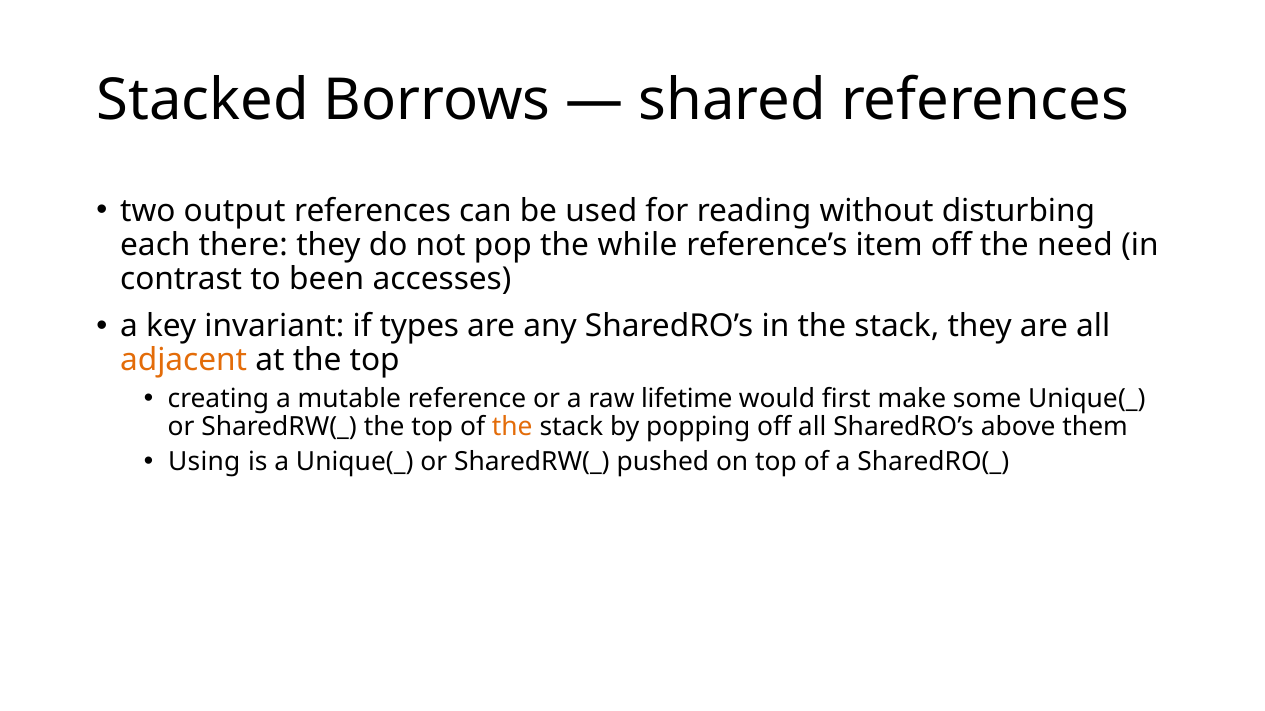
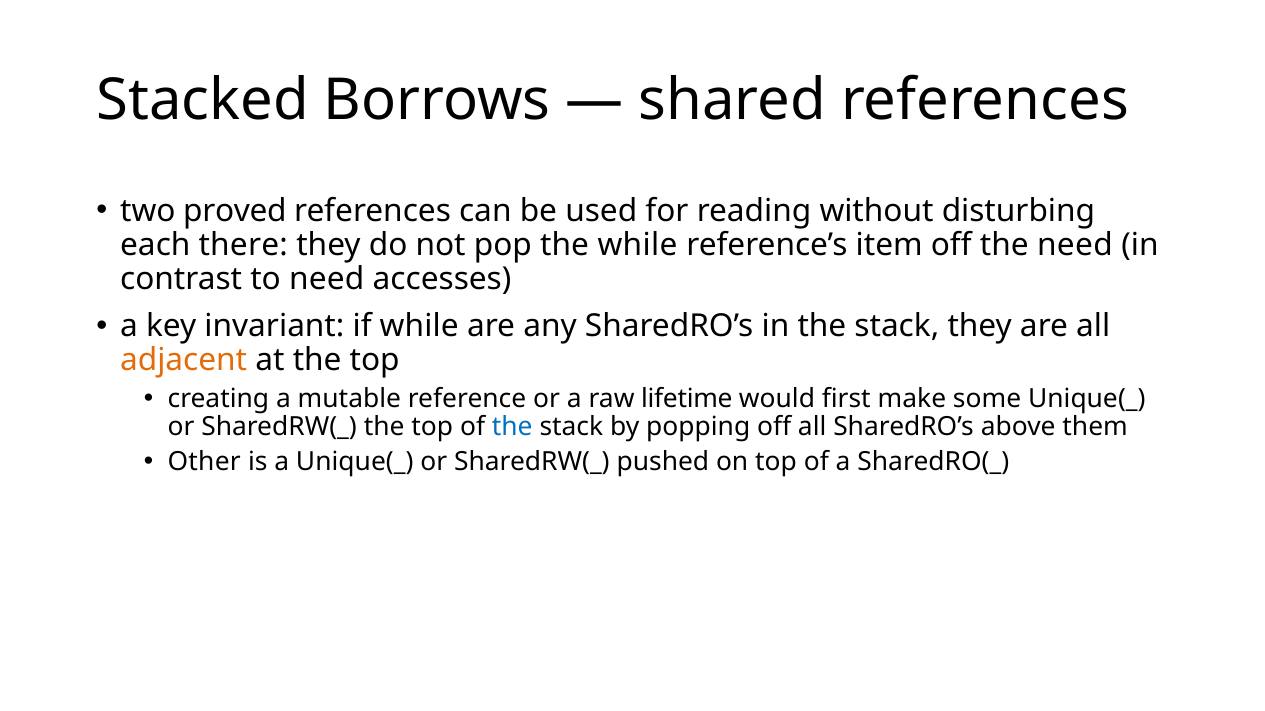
output: output -> proved
to been: been -> need
if types: types -> while
the at (512, 427) colour: orange -> blue
Using: Using -> Other
